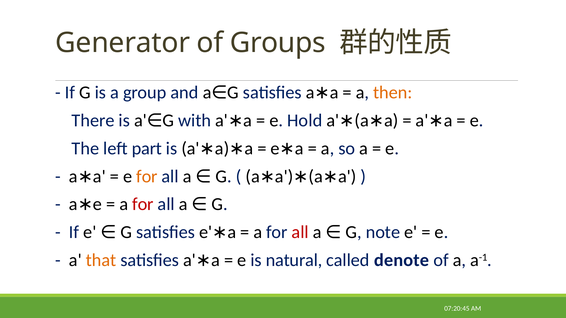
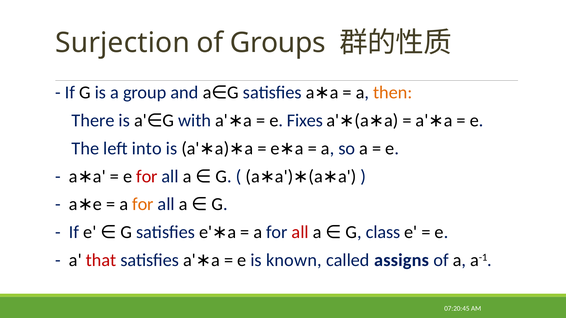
Generator: Generator -> Surjection
Hold: Hold -> Fixes
part: part -> into
for at (147, 177) colour: orange -> red
for at (143, 205) colour: red -> orange
note: note -> class
natural: natural -> known
denote: denote -> assigns
that colour: orange -> red
